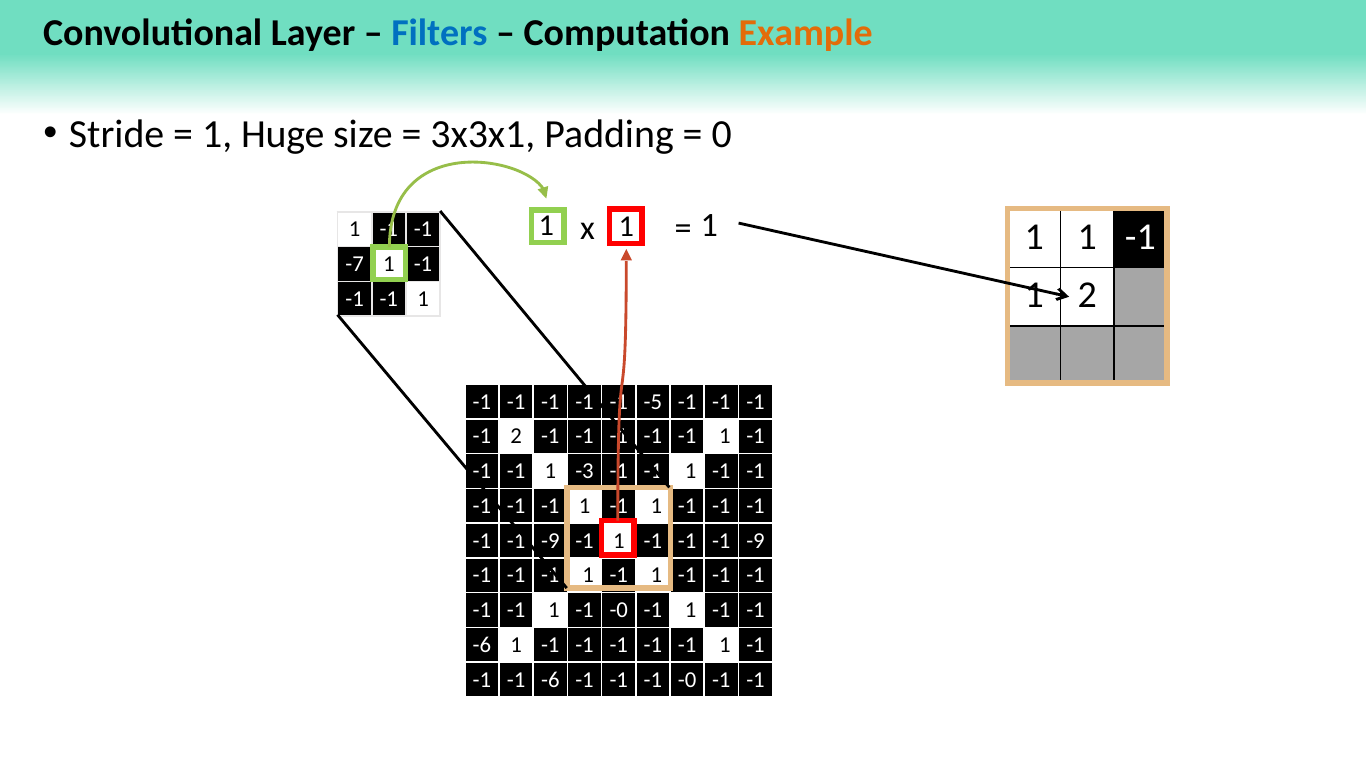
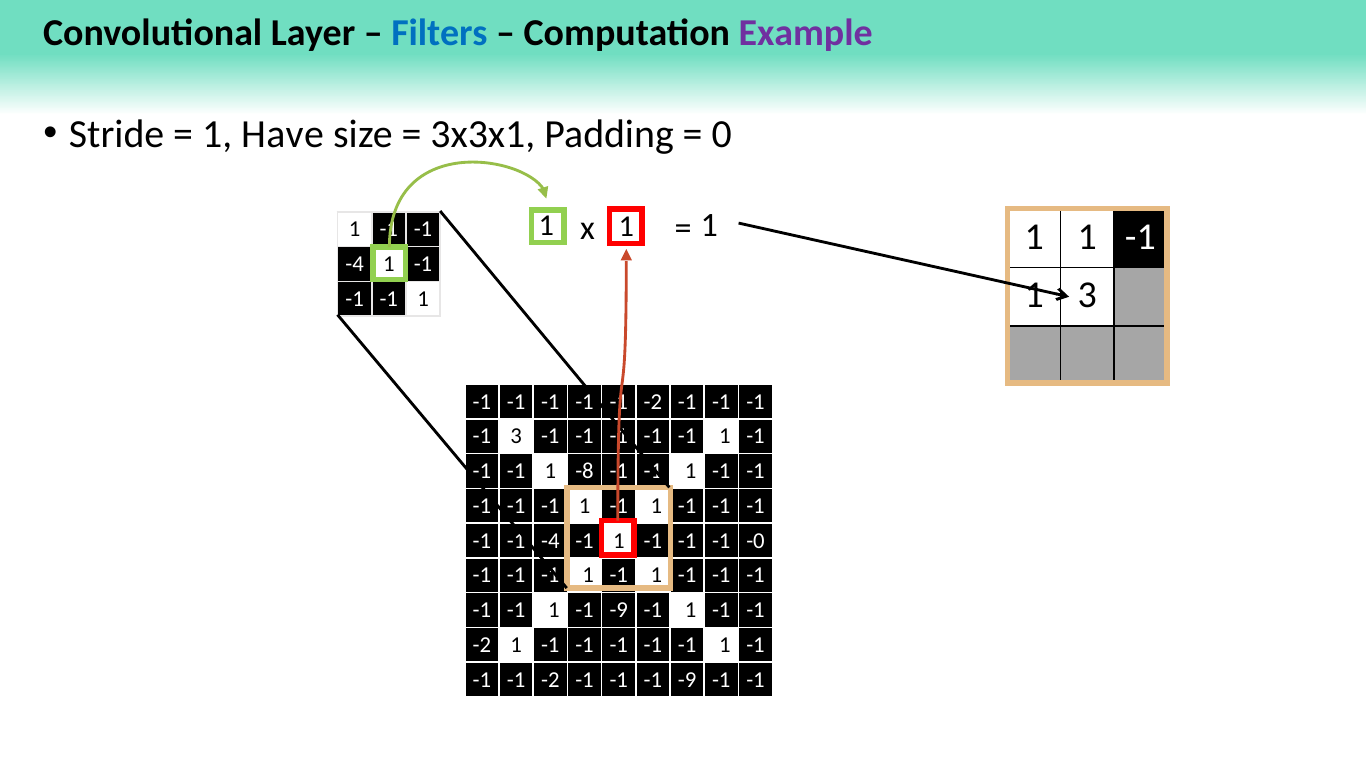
Example colour: orange -> purple
Huge: Huge -> Have
-7 at (355, 264): -7 -> -4
1 2: 2 -> 3
-5 at (653, 402): -5 -> -2
-1 2: 2 -> 3
-3: -3 -> -8
-9 at (550, 541): -9 -> -4
-9 at (756, 541): -9 -> -0
-0 at (619, 611): -0 -> -9
-6 at (482, 645): -6 -> -2
-6 at (550, 680): -6 -> -2
-0 at (687, 680): -0 -> -9
